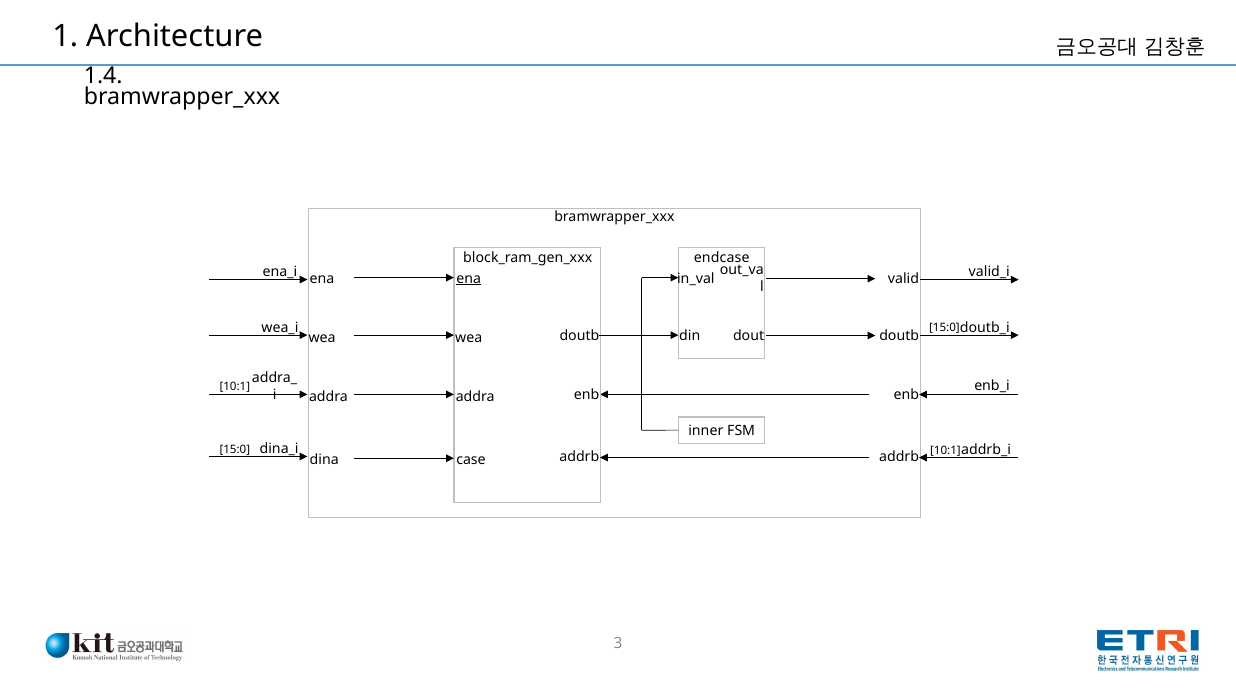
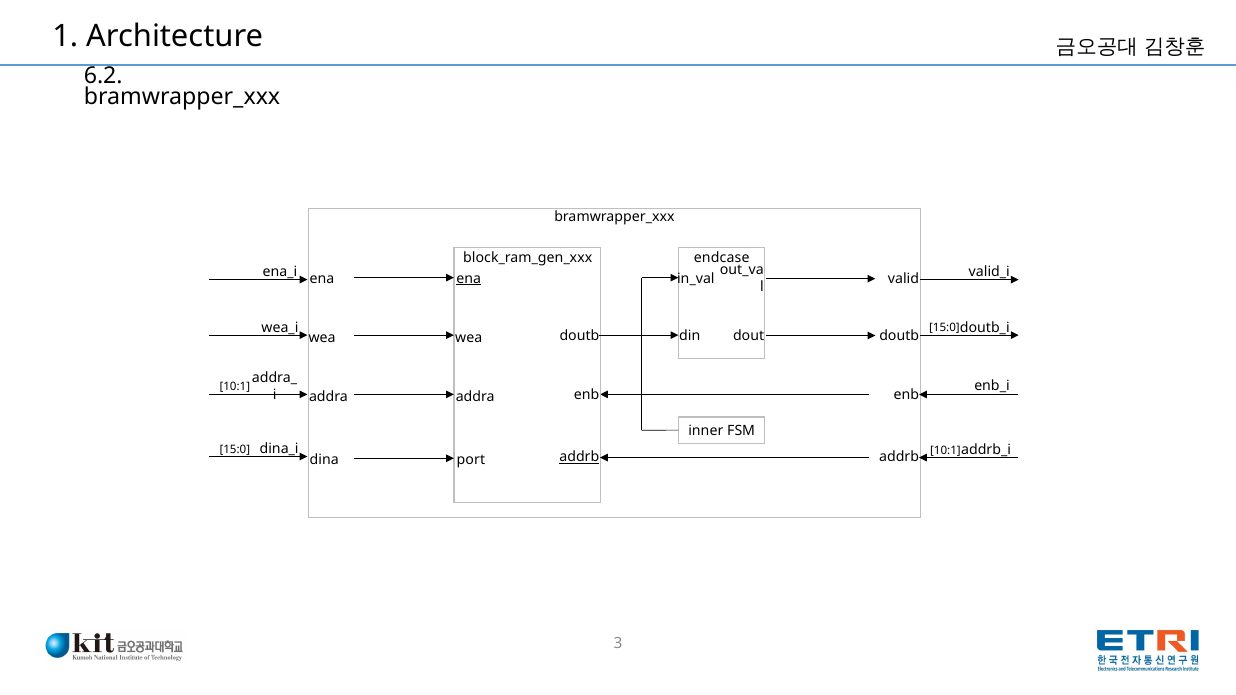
1.4: 1.4 -> 6.2
addrb at (579, 457) underline: none -> present
case: case -> port
